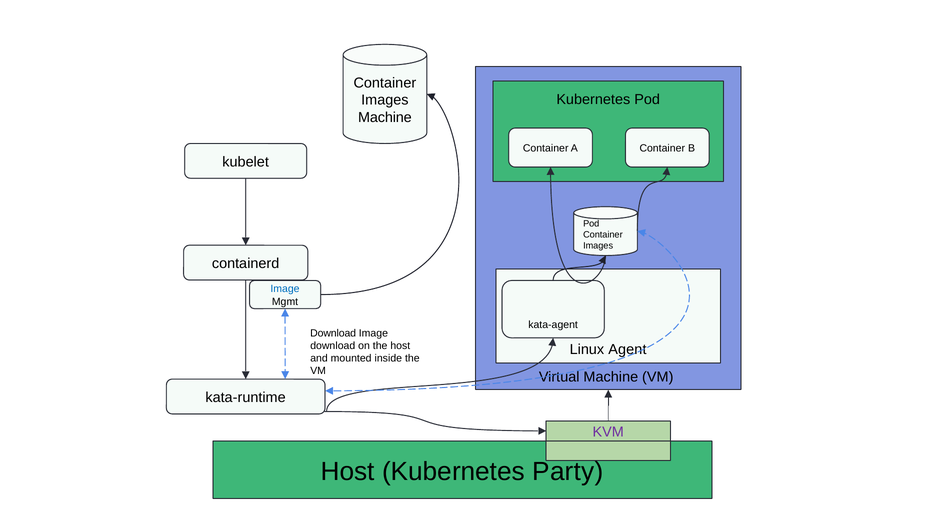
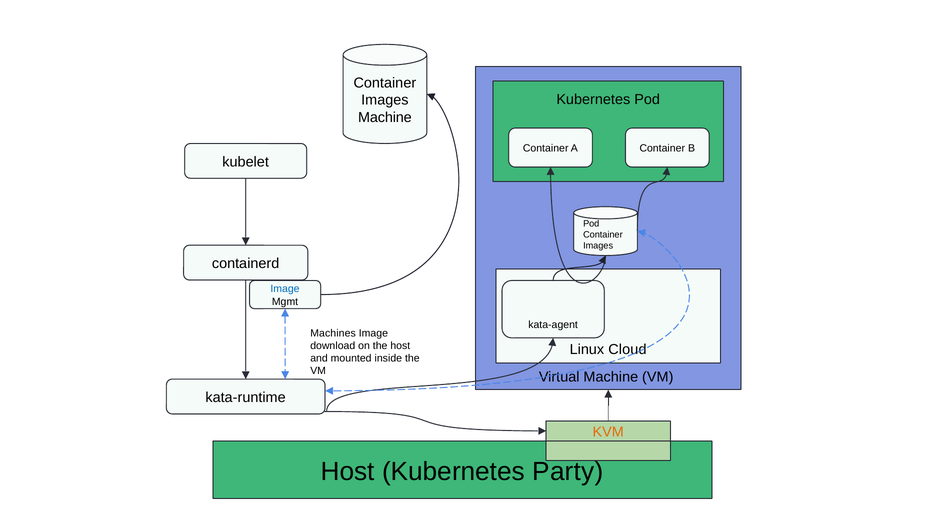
Download at (333, 333): Download -> Machines
Agent: Agent -> Cloud
KVM colour: purple -> orange
